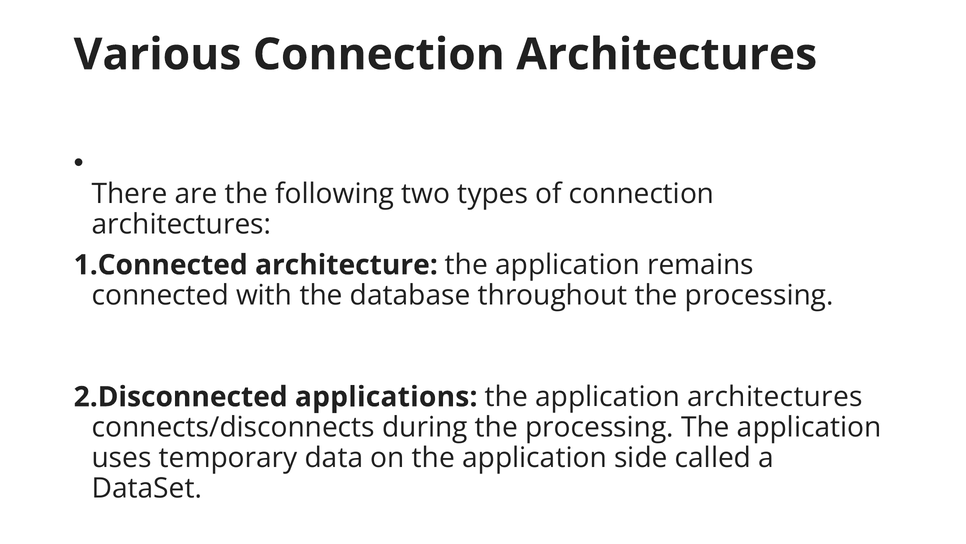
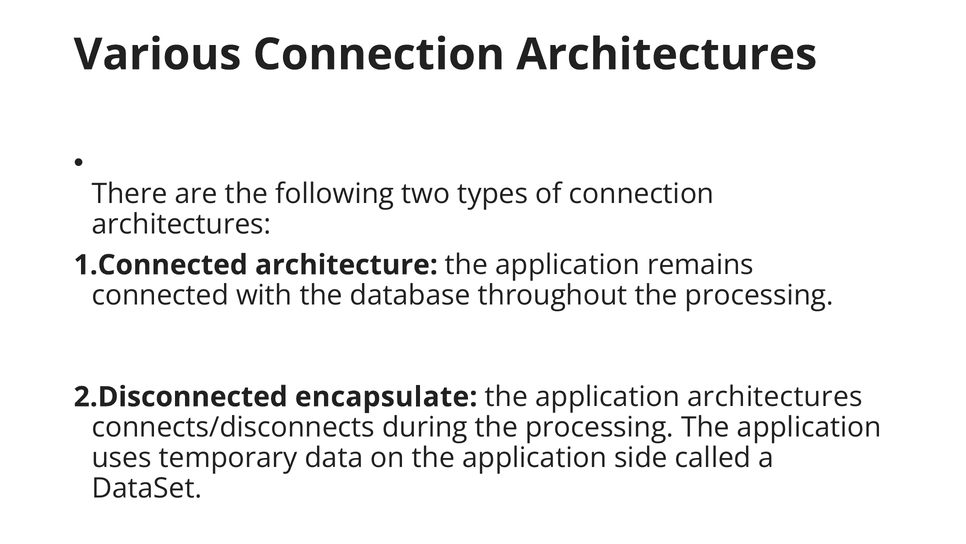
applications: applications -> encapsulate
